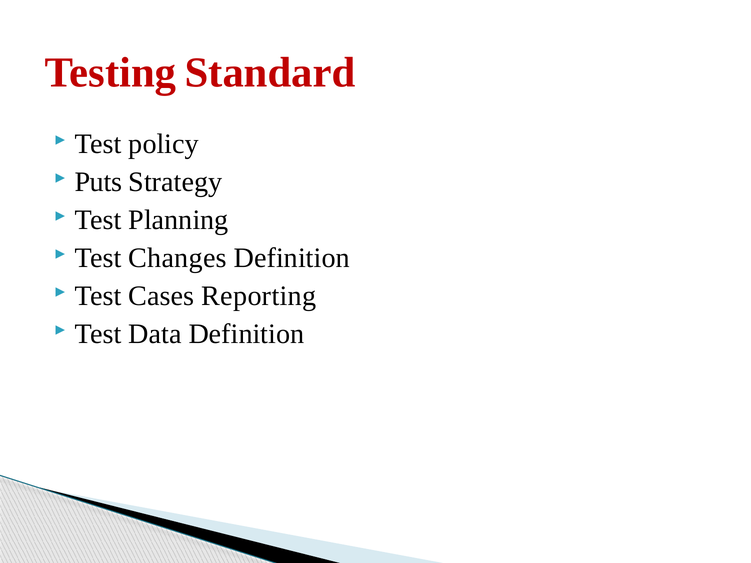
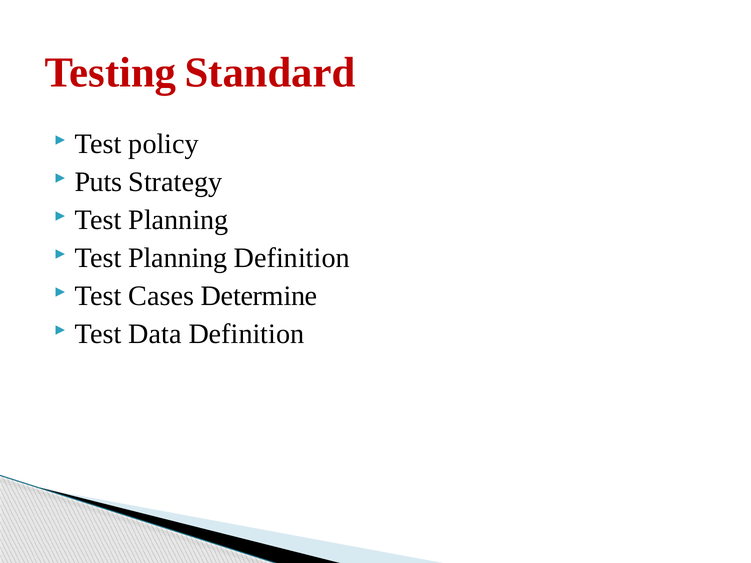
Changes at (178, 258): Changes -> Planning
Reporting: Reporting -> Determine
